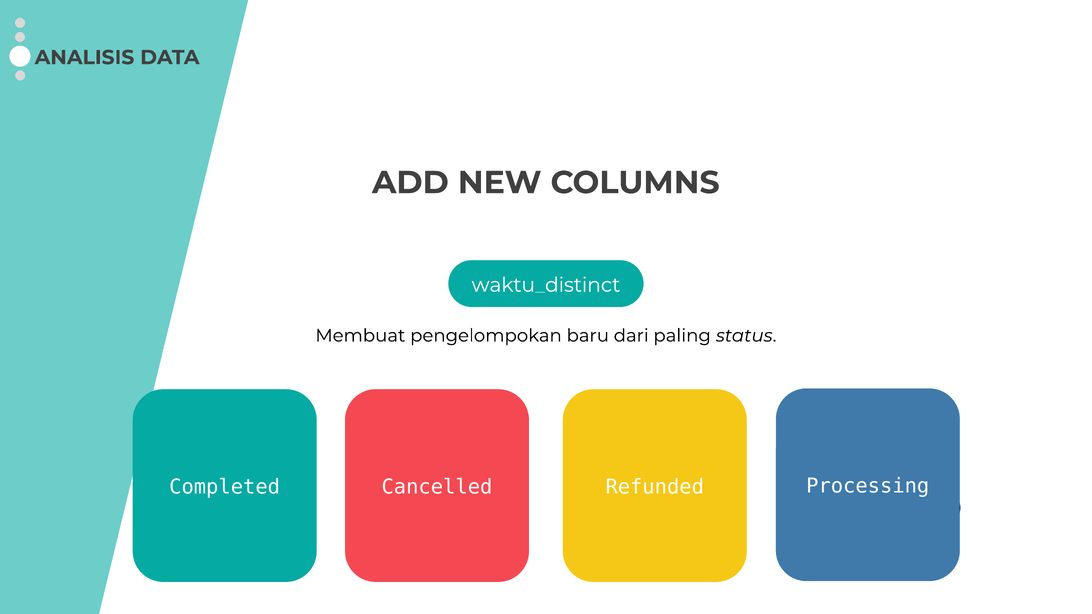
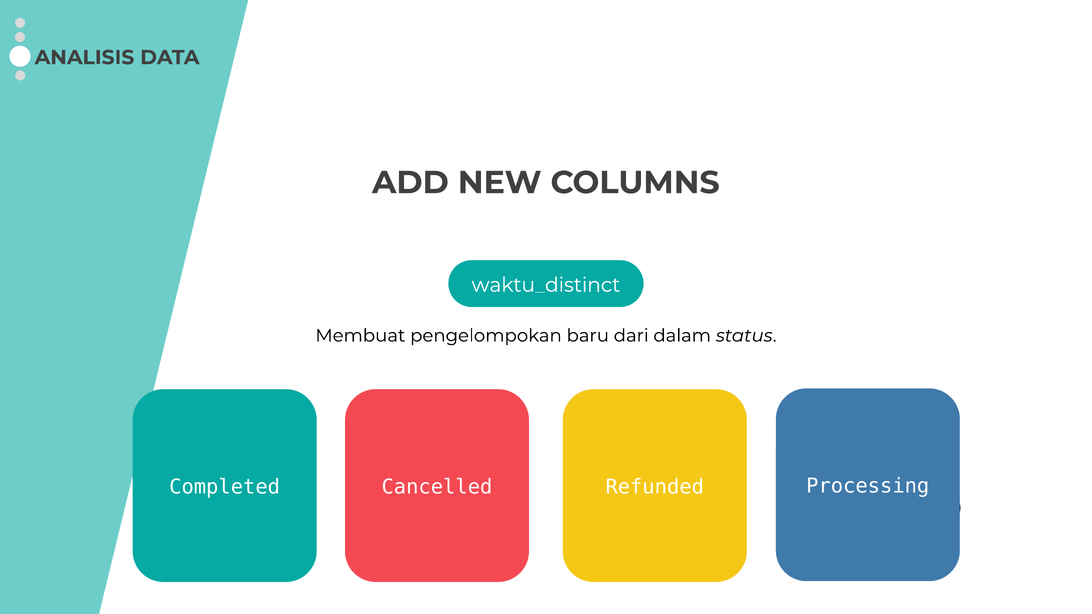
paling: paling -> dalam
